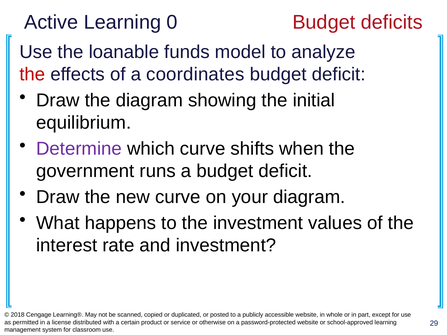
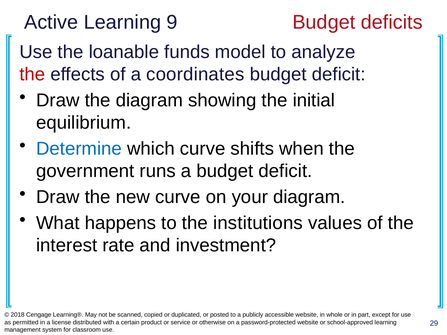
0: 0 -> 9
Determine colour: purple -> blue
the investment: investment -> institutions
